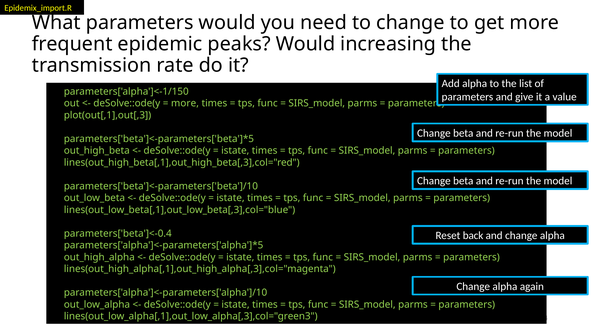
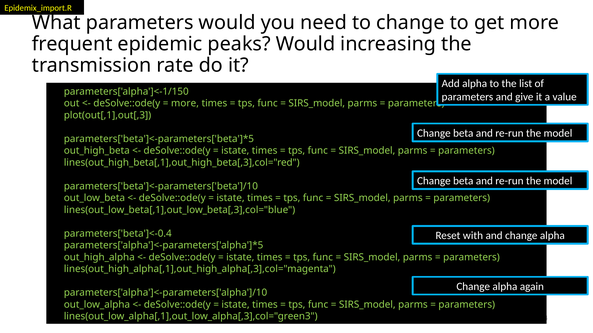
back: back -> with
